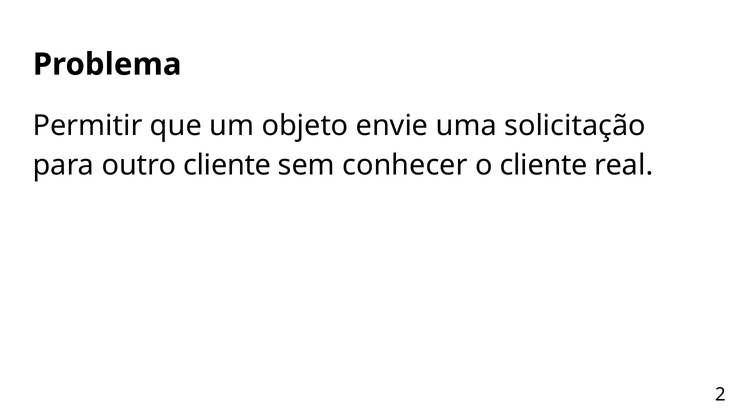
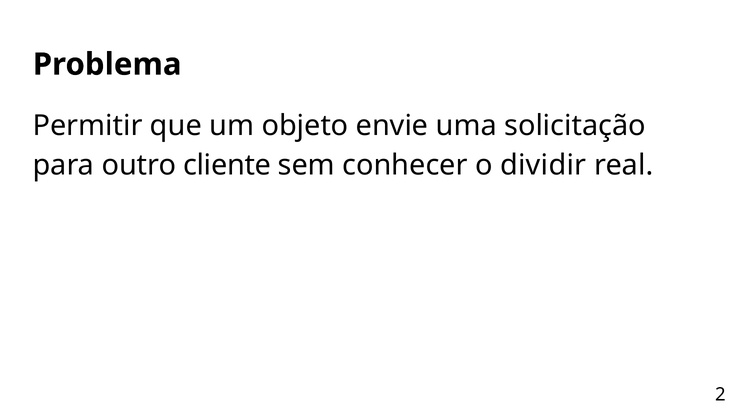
o cliente: cliente -> dividir
